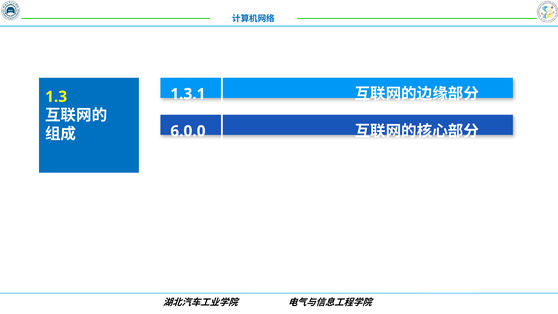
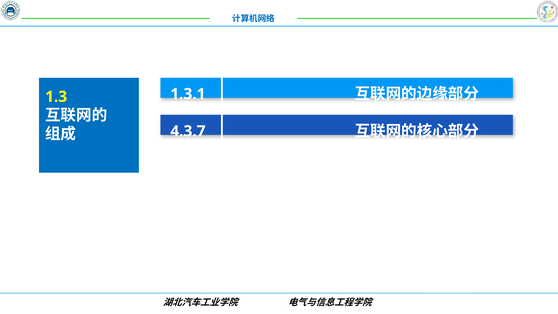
6.0.0: 6.0.0 -> 4.3.7
